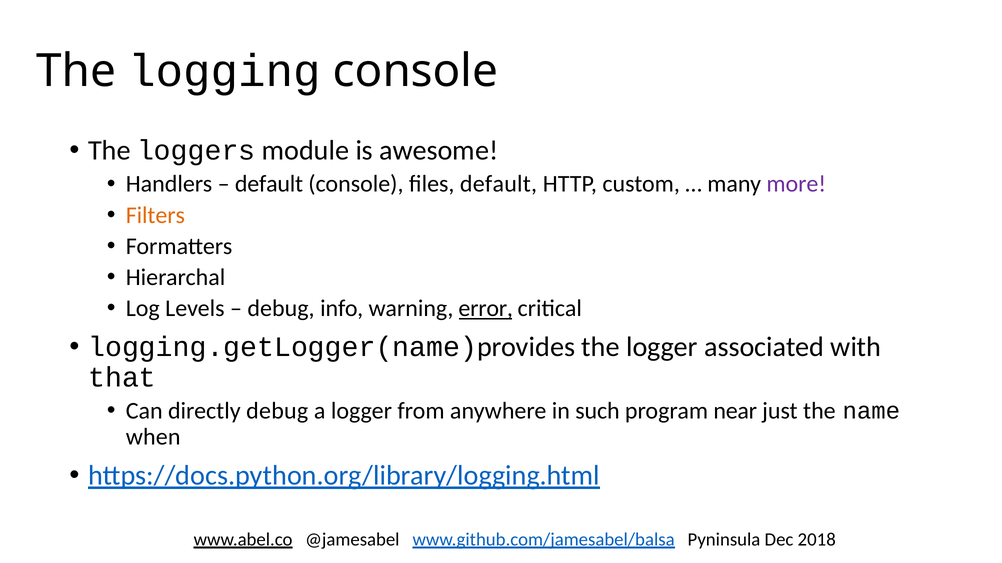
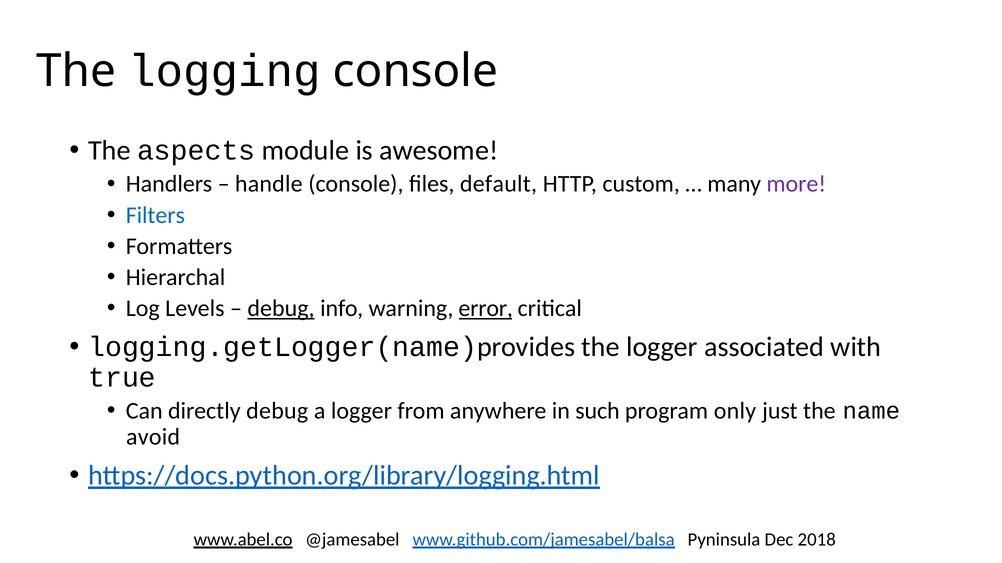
loggers: loggers -> aspects
default at (269, 184): default -> handle
Filters colour: orange -> blue
debug at (281, 309) underline: none -> present
that: that -> true
near: near -> only
when: when -> avoid
